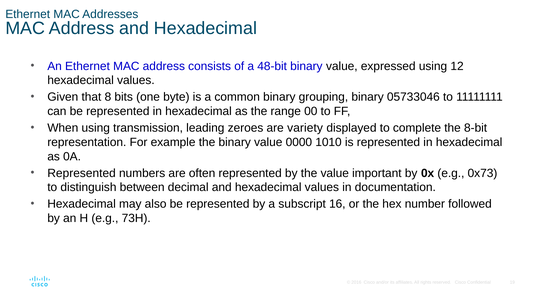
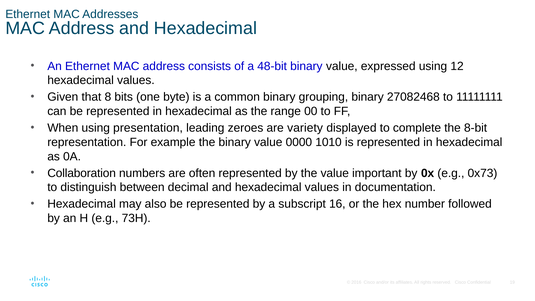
05733046: 05733046 -> 27082468
transmission: transmission -> presentation
Represented at (82, 173): Represented -> Collaboration
